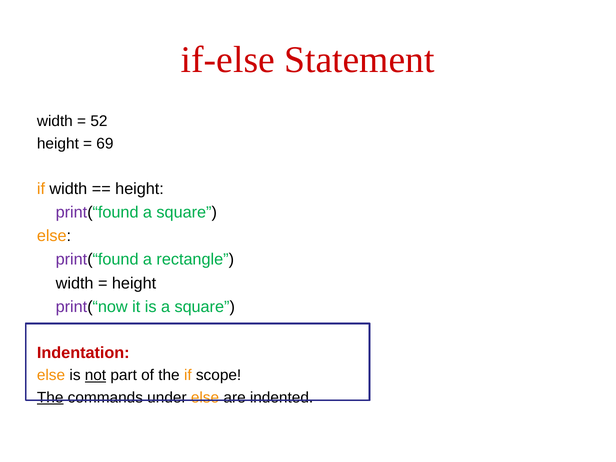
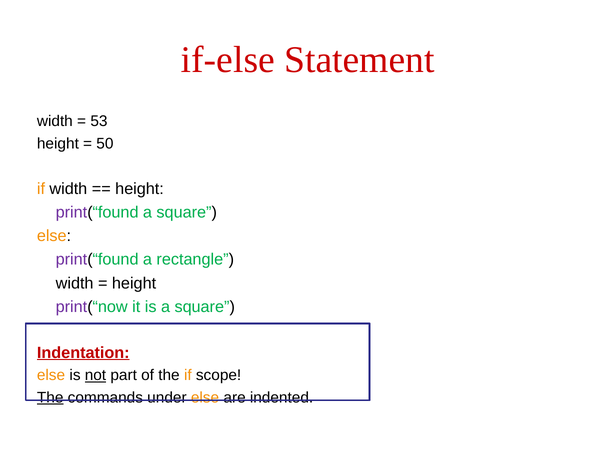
52: 52 -> 53
69: 69 -> 50
Indentation underline: none -> present
